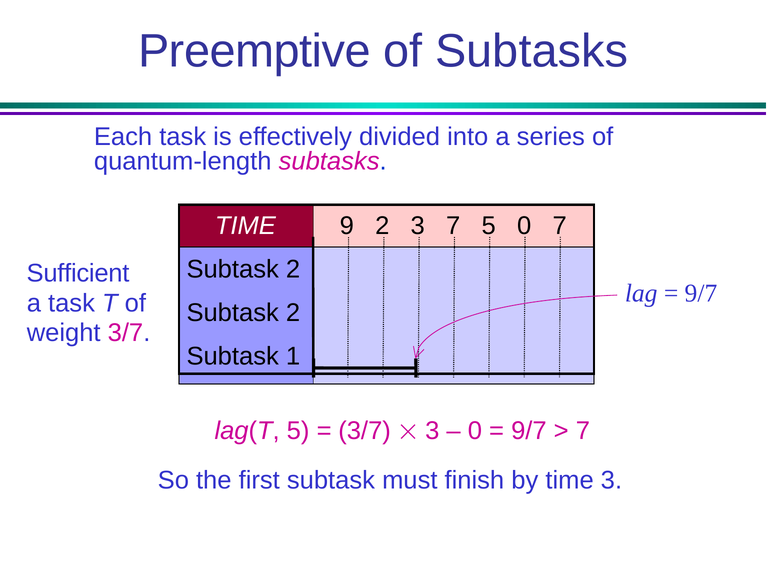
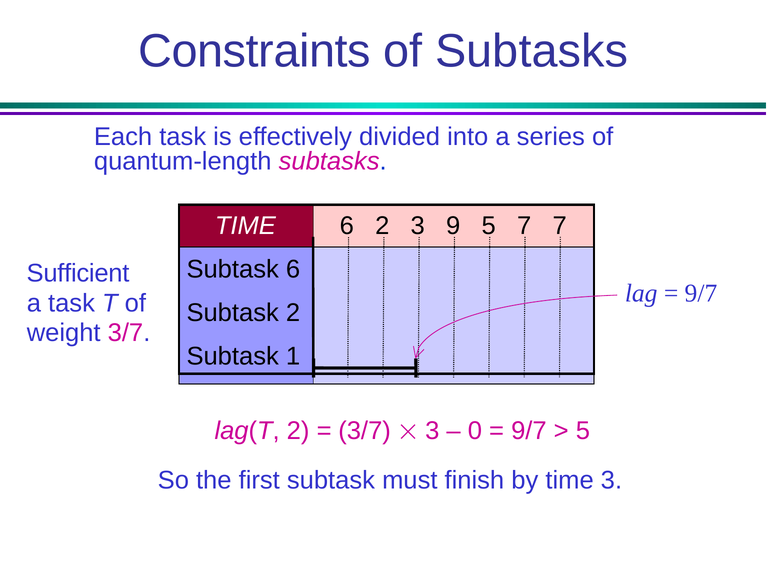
Preemptive: Preemptive -> Constraints
TIME 9: 9 -> 6
3 7: 7 -> 9
5 0: 0 -> 7
2 at (293, 269): 2 -> 6
lag(T 5: 5 -> 2
7 at (583, 430): 7 -> 5
